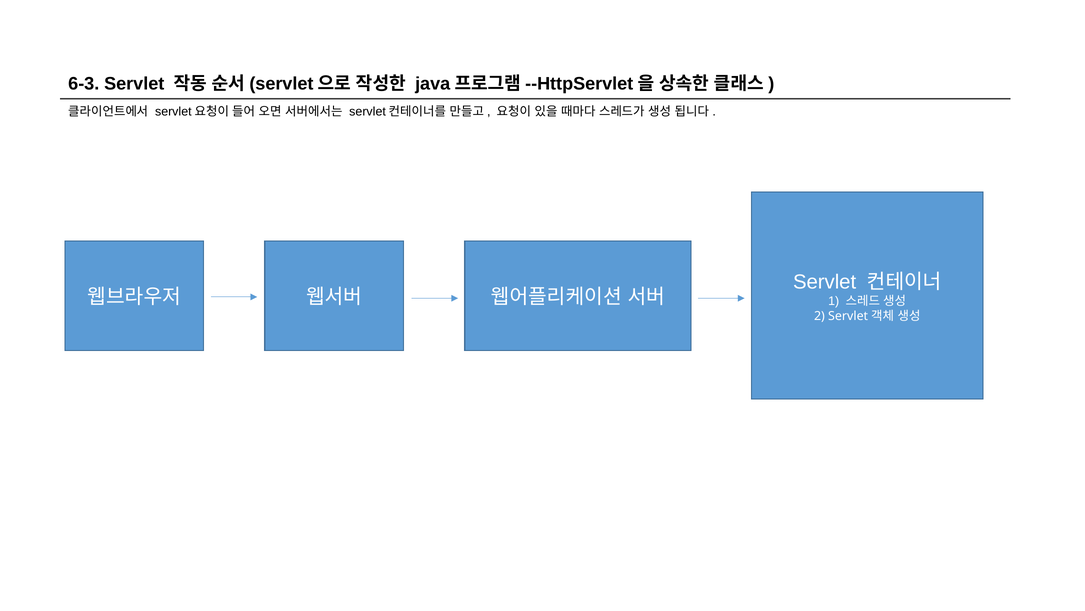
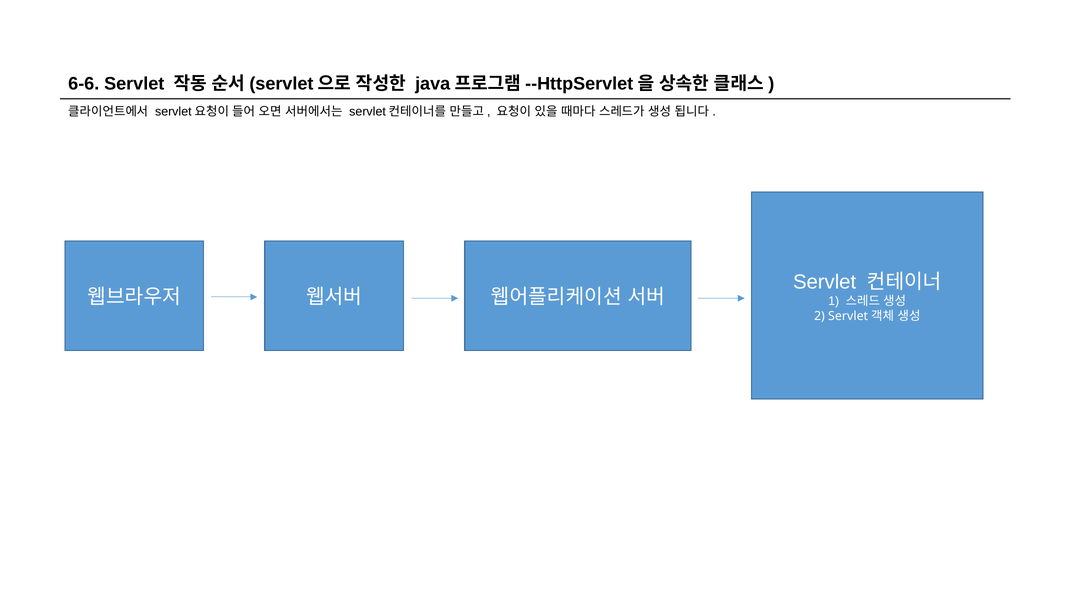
6-3: 6-3 -> 6-6
